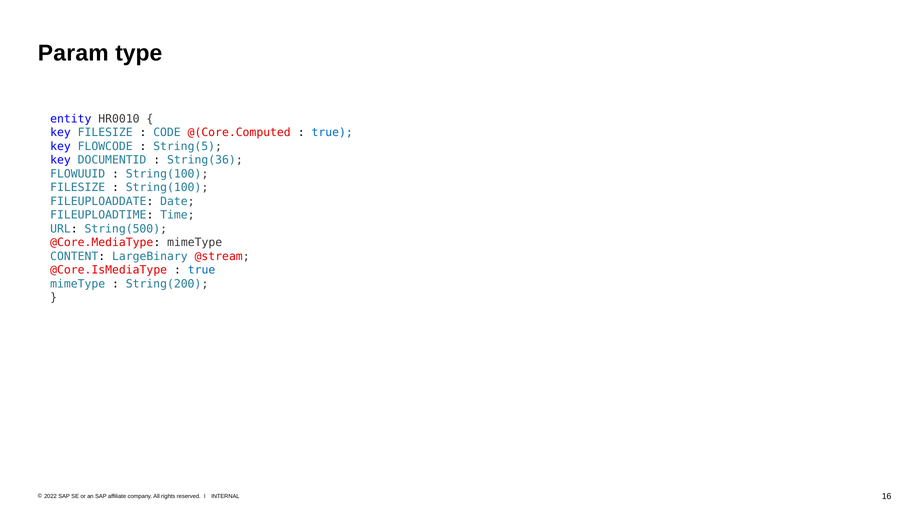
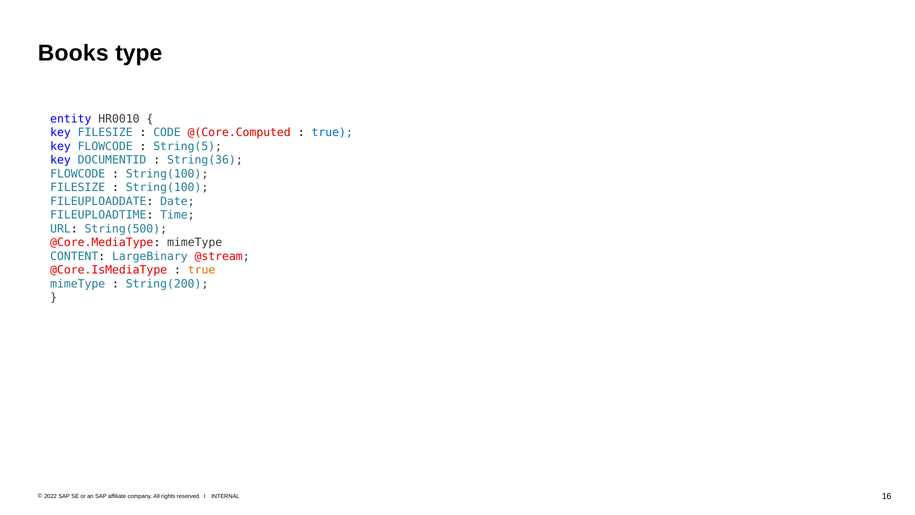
Param: Param -> Books
FLOWUUID at (78, 174): FLOWUUID -> FLOWCODE
true at (202, 270) colour: blue -> orange
